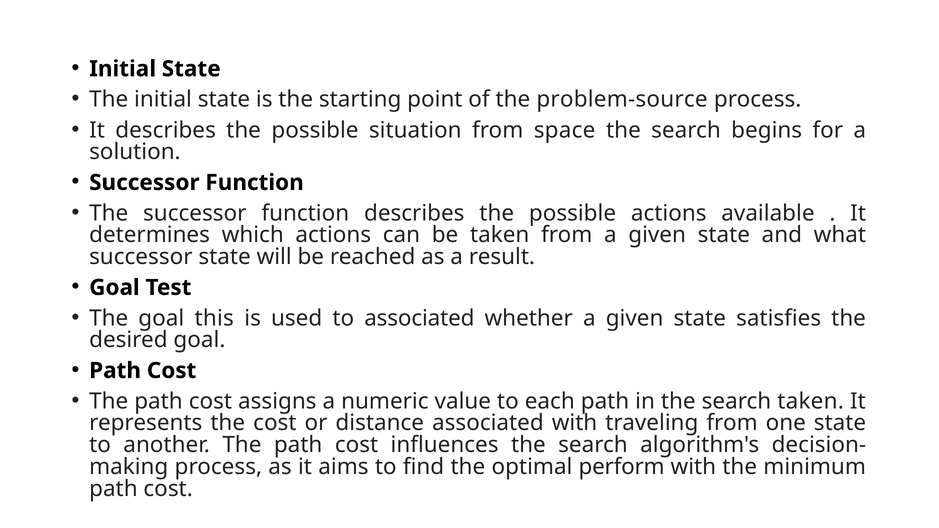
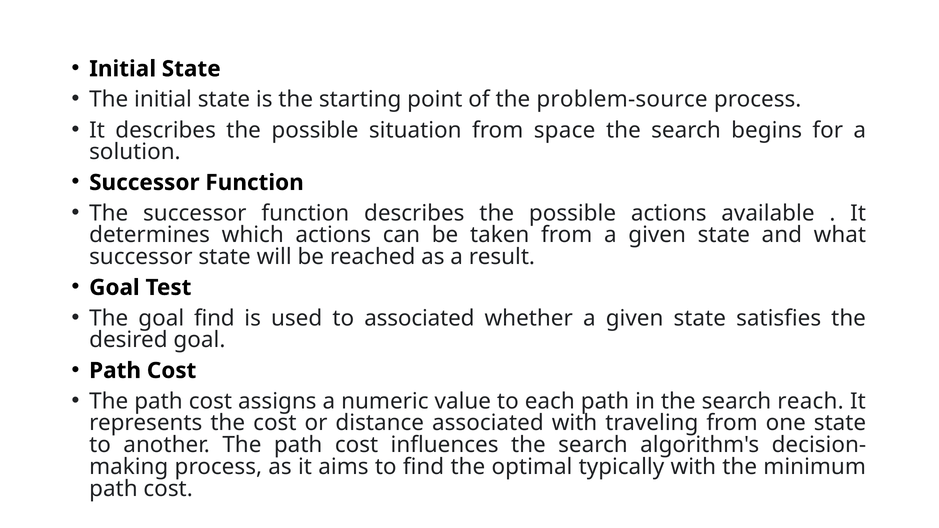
goal this: this -> find
search taken: taken -> reach
perform: perform -> typically
